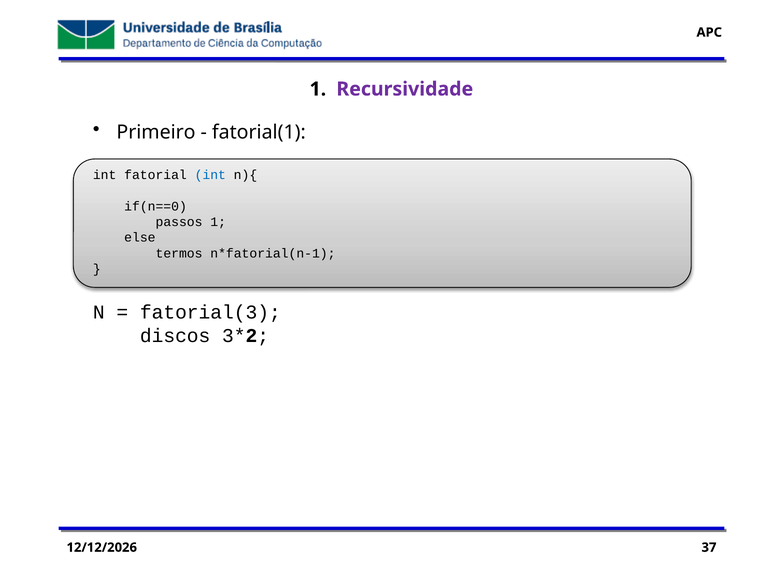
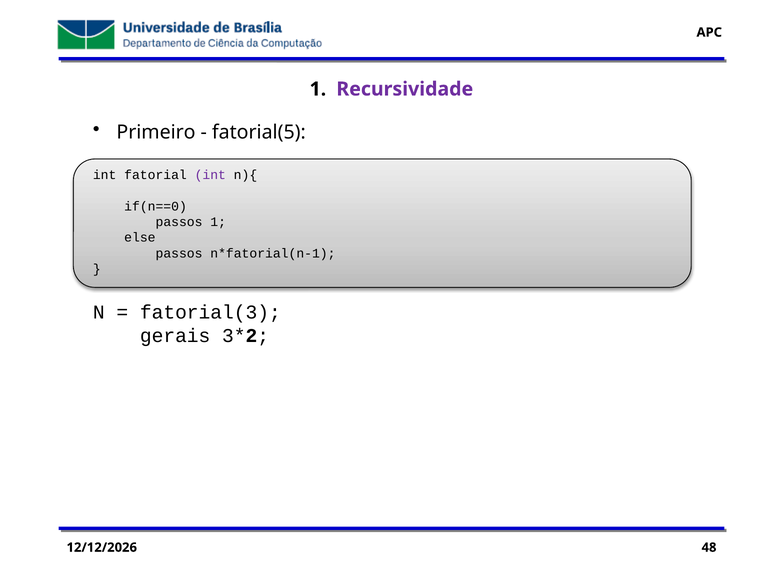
fatorial(1: fatorial(1 -> fatorial(5
int at (210, 175) colour: blue -> purple
termos at (179, 253): termos -> passos
discos: discos -> gerais
37: 37 -> 48
